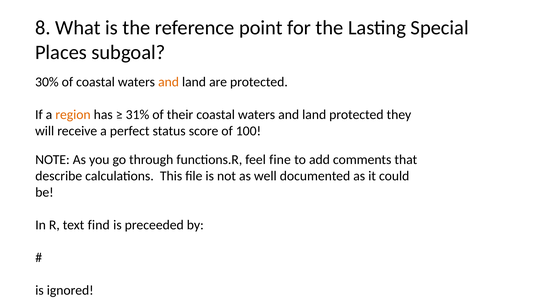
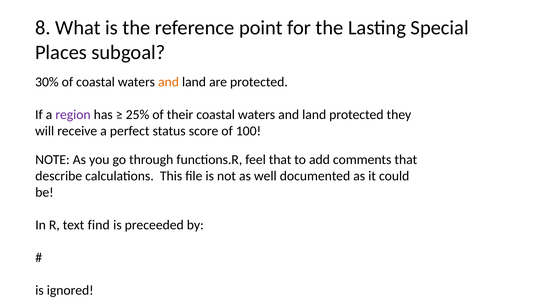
region colour: orange -> purple
31%: 31% -> 25%
feel fine: fine -> that
